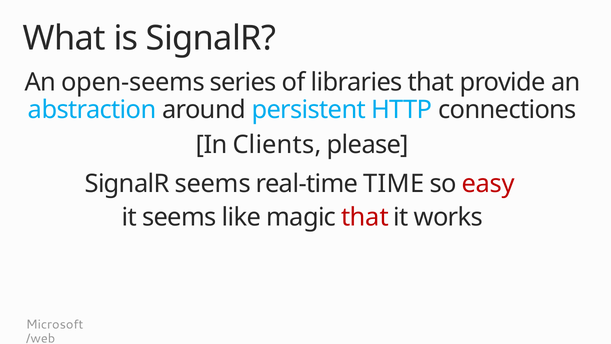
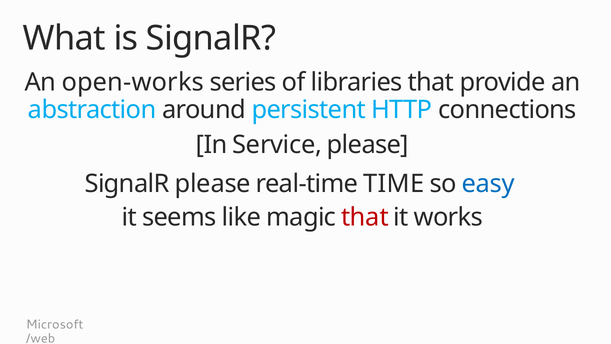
open-seems: open-seems -> open-works
Clients: Clients -> Service
SignalR seems: seems -> please
easy colour: red -> blue
